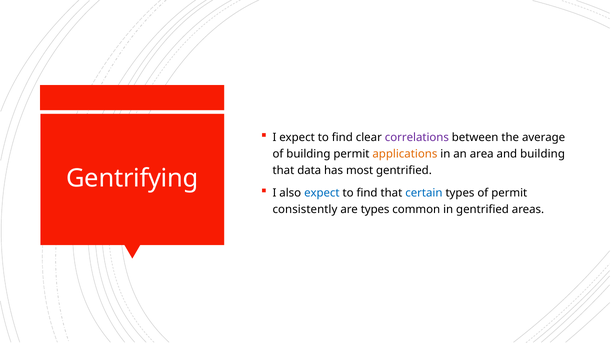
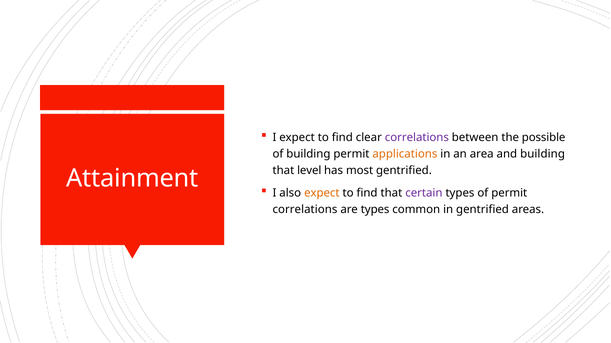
average: average -> possible
data: data -> level
Gentrifying: Gentrifying -> Attainment
expect at (322, 194) colour: blue -> orange
certain colour: blue -> purple
consistently at (305, 210): consistently -> correlations
